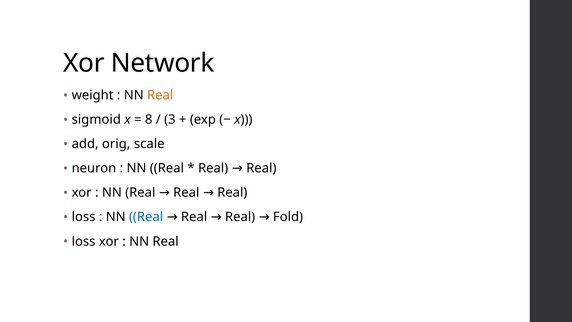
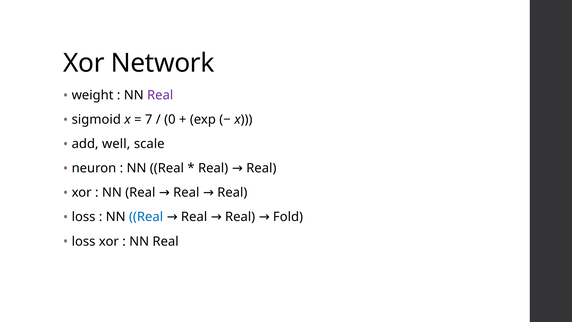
Real at (160, 95) colour: orange -> purple
8: 8 -> 7
3: 3 -> 0
orig: orig -> well
